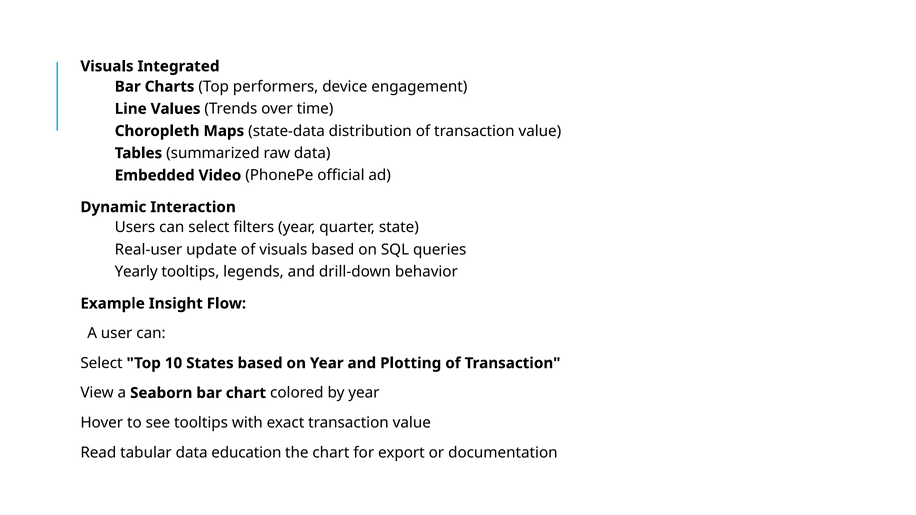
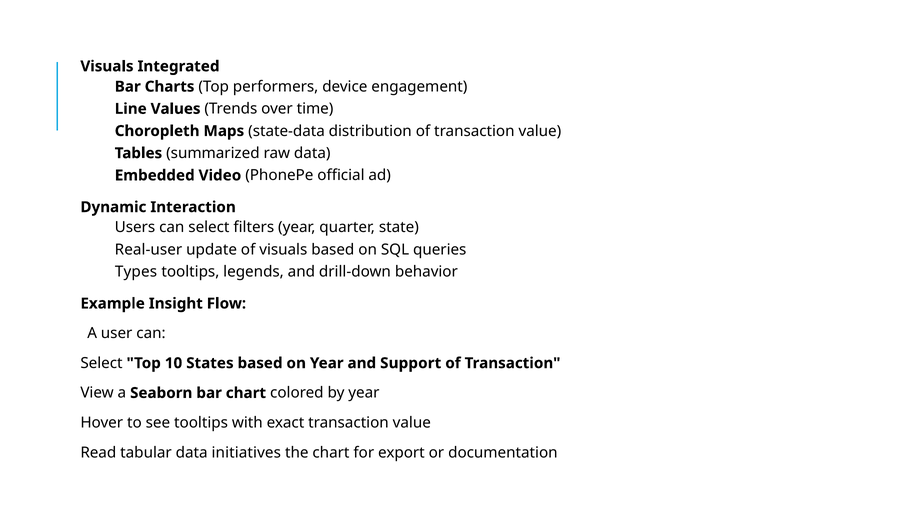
Yearly: Yearly -> Types
Plotting: Plotting -> Support
education: education -> initiatives
